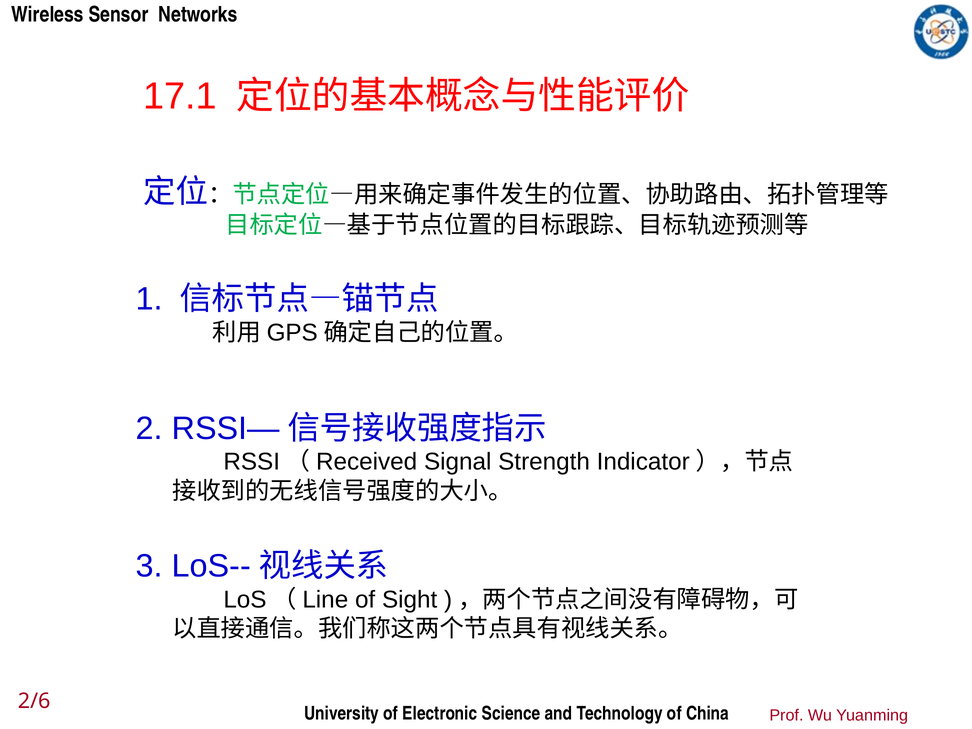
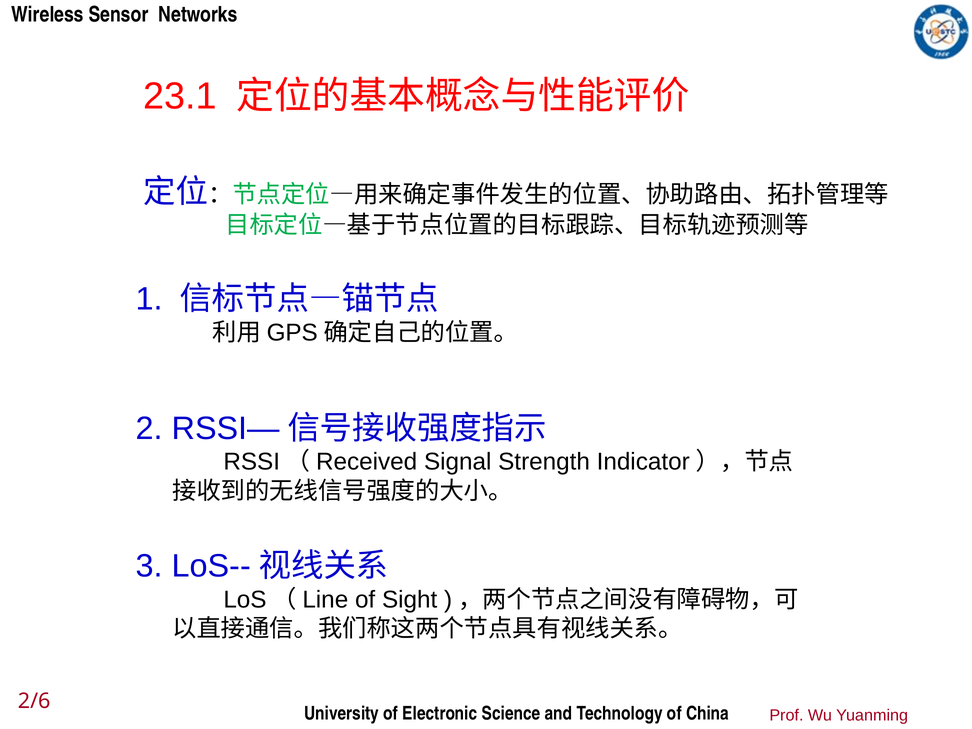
17.1: 17.1 -> 23.1
